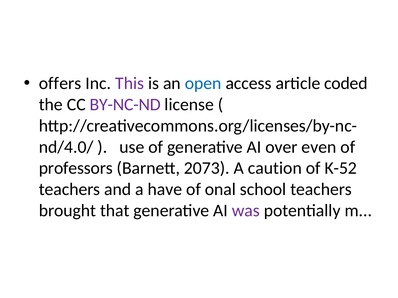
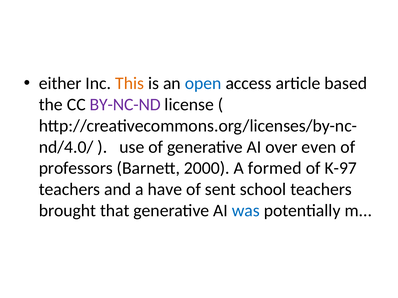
offers: offers -> either
This colour: purple -> orange
coded: coded -> based
2073: 2073 -> 2000
caution: caution -> formed
K-52: K-52 -> K-97
onal: onal -> sent
was colour: purple -> blue
